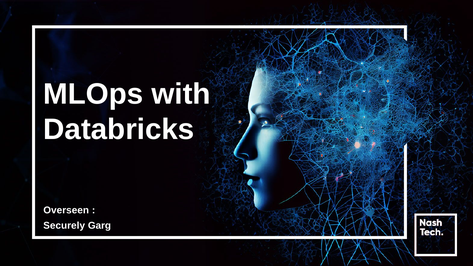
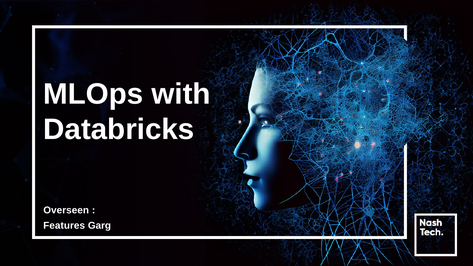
Securely: Securely -> Features
